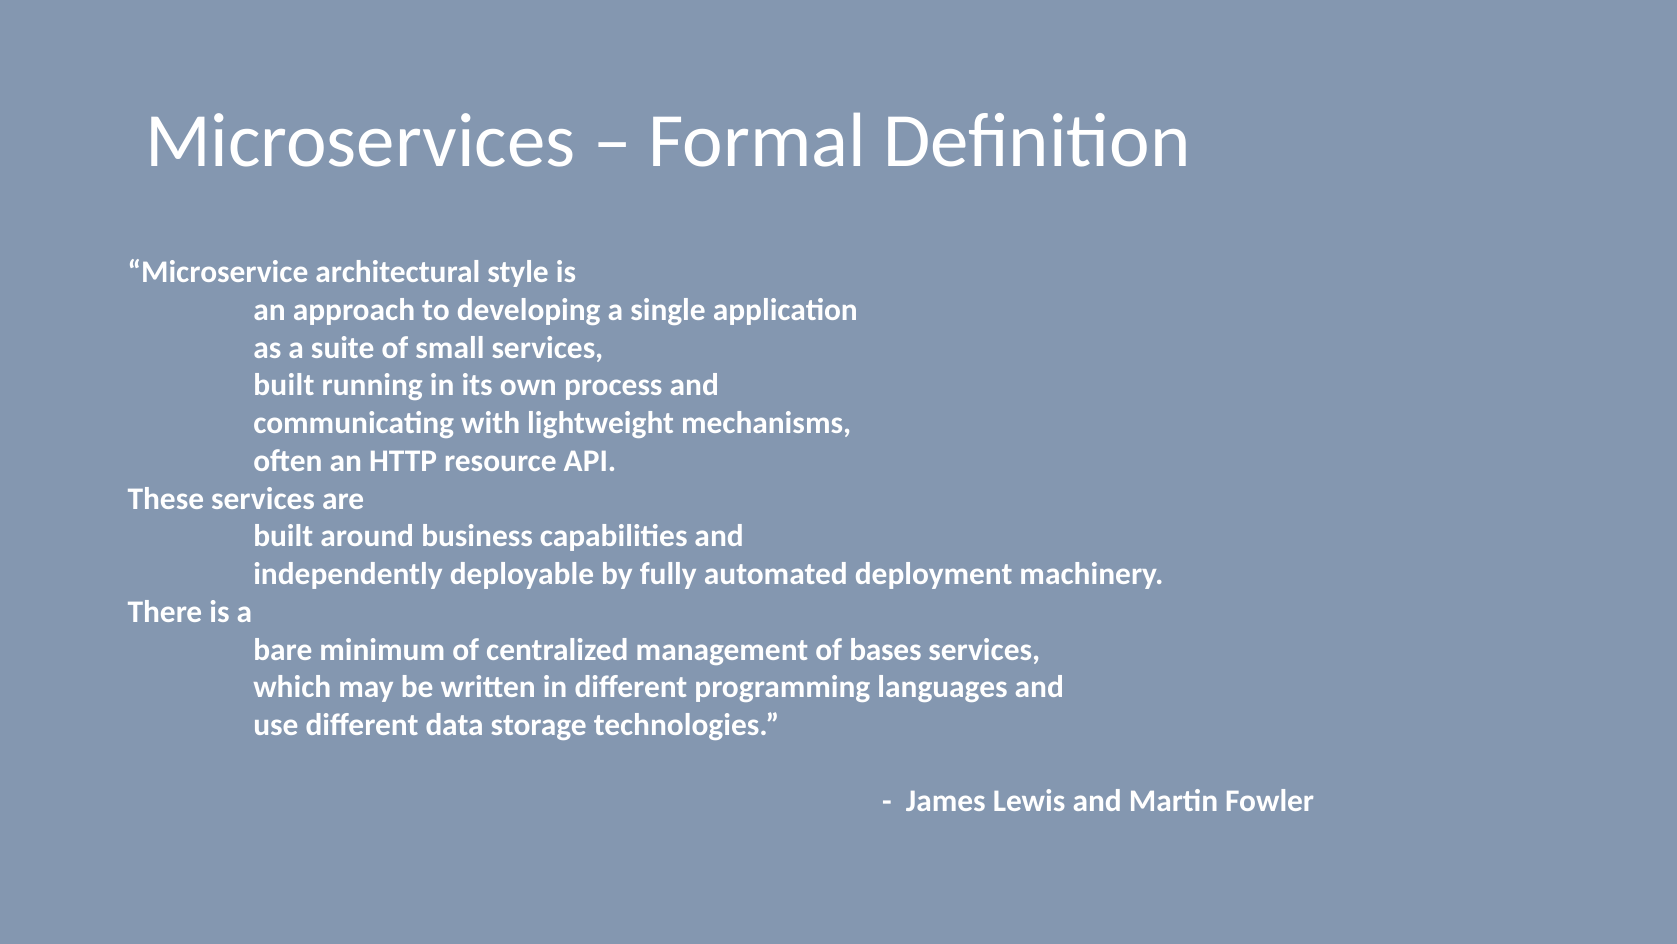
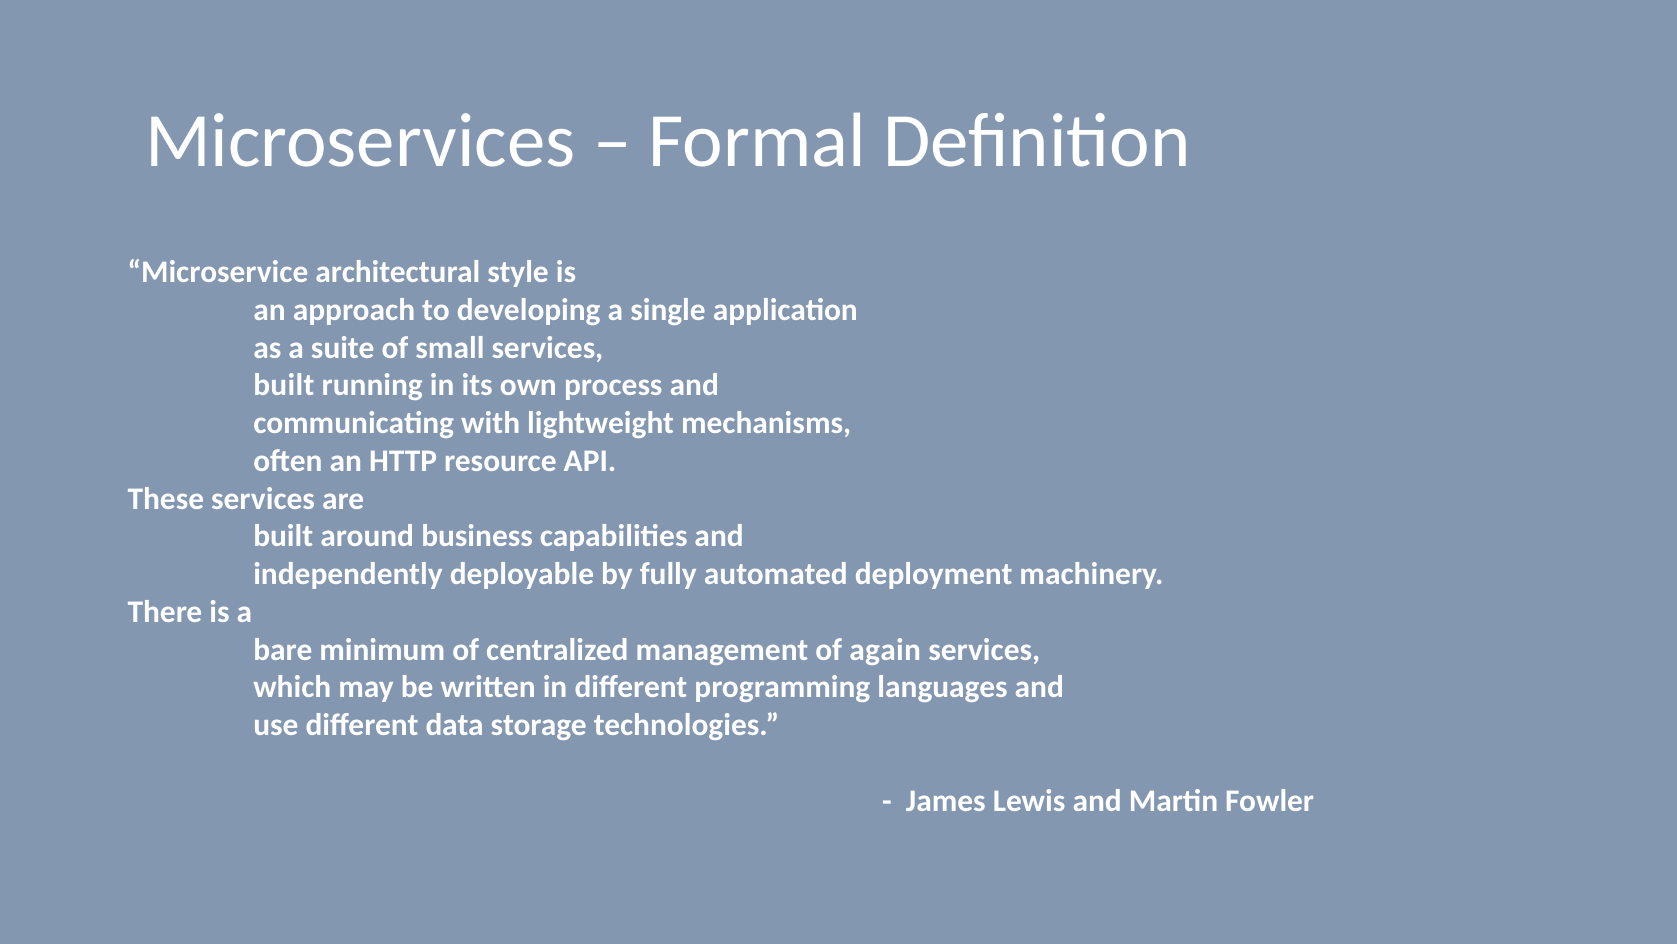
bases: bases -> again
